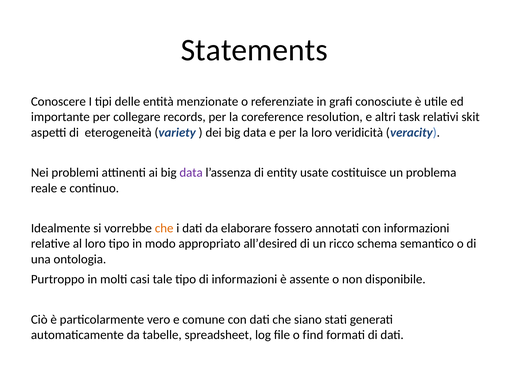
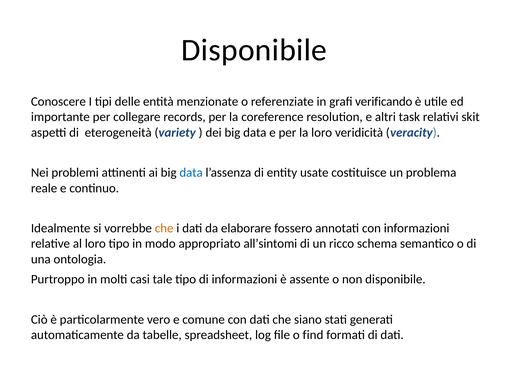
Statements at (254, 50): Statements -> Disponibile
conosciute: conosciute -> verificando
data at (191, 173) colour: purple -> blue
all’desired: all’desired -> all’sintomi
